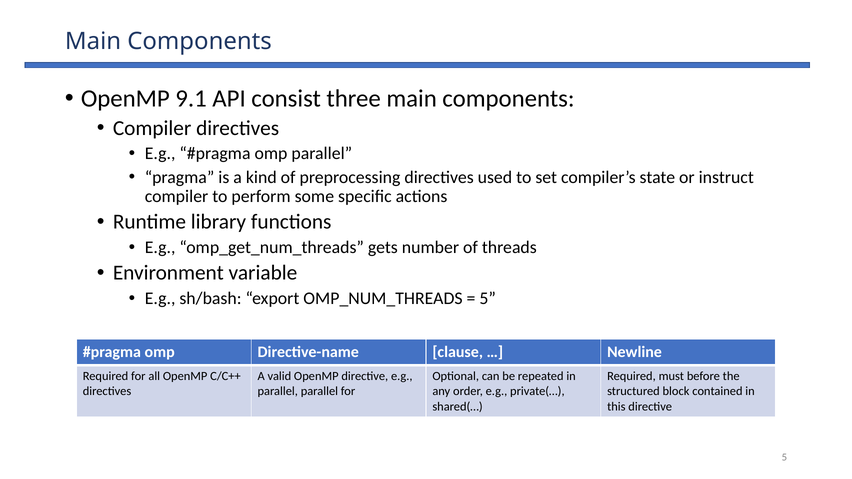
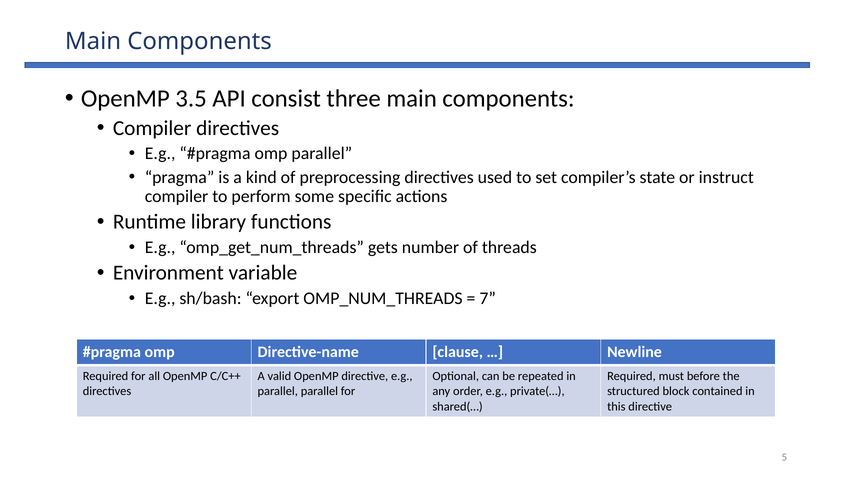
9.1: 9.1 -> 3.5
5 at (488, 299): 5 -> 7
